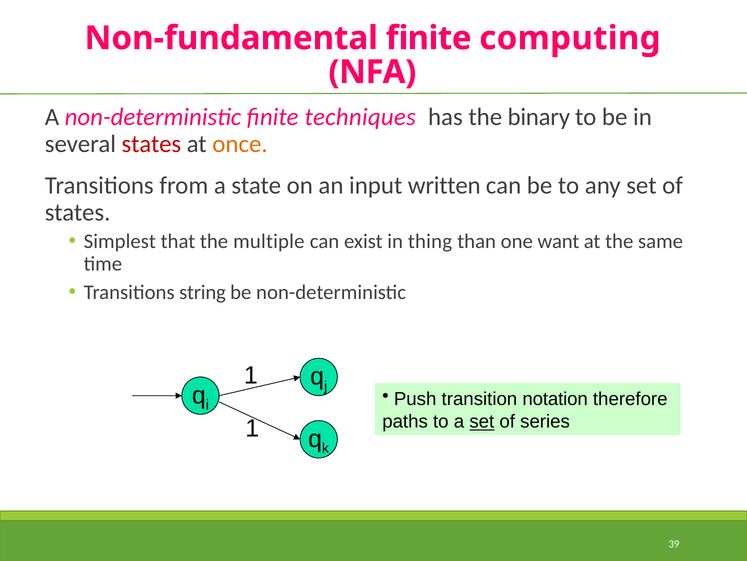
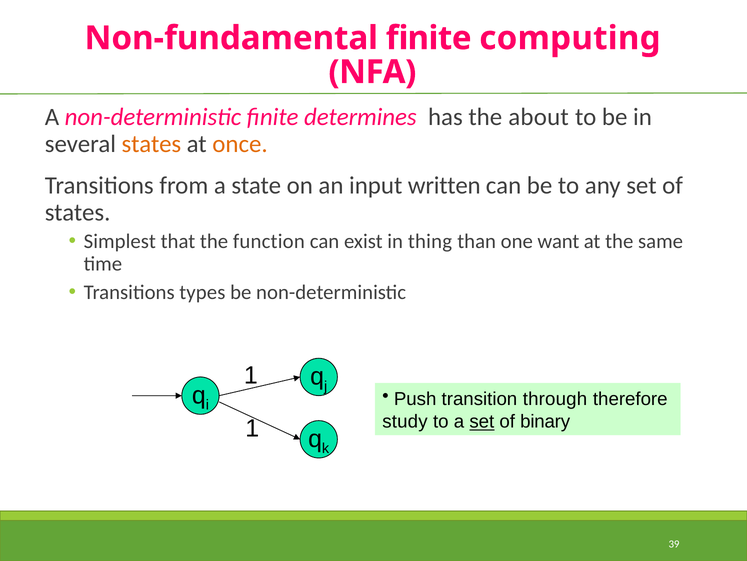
techniques: techniques -> determines
binary: binary -> about
states at (151, 144) colour: red -> orange
multiple: multiple -> function
string: string -> types
notation: notation -> through
paths: paths -> study
series: series -> binary
